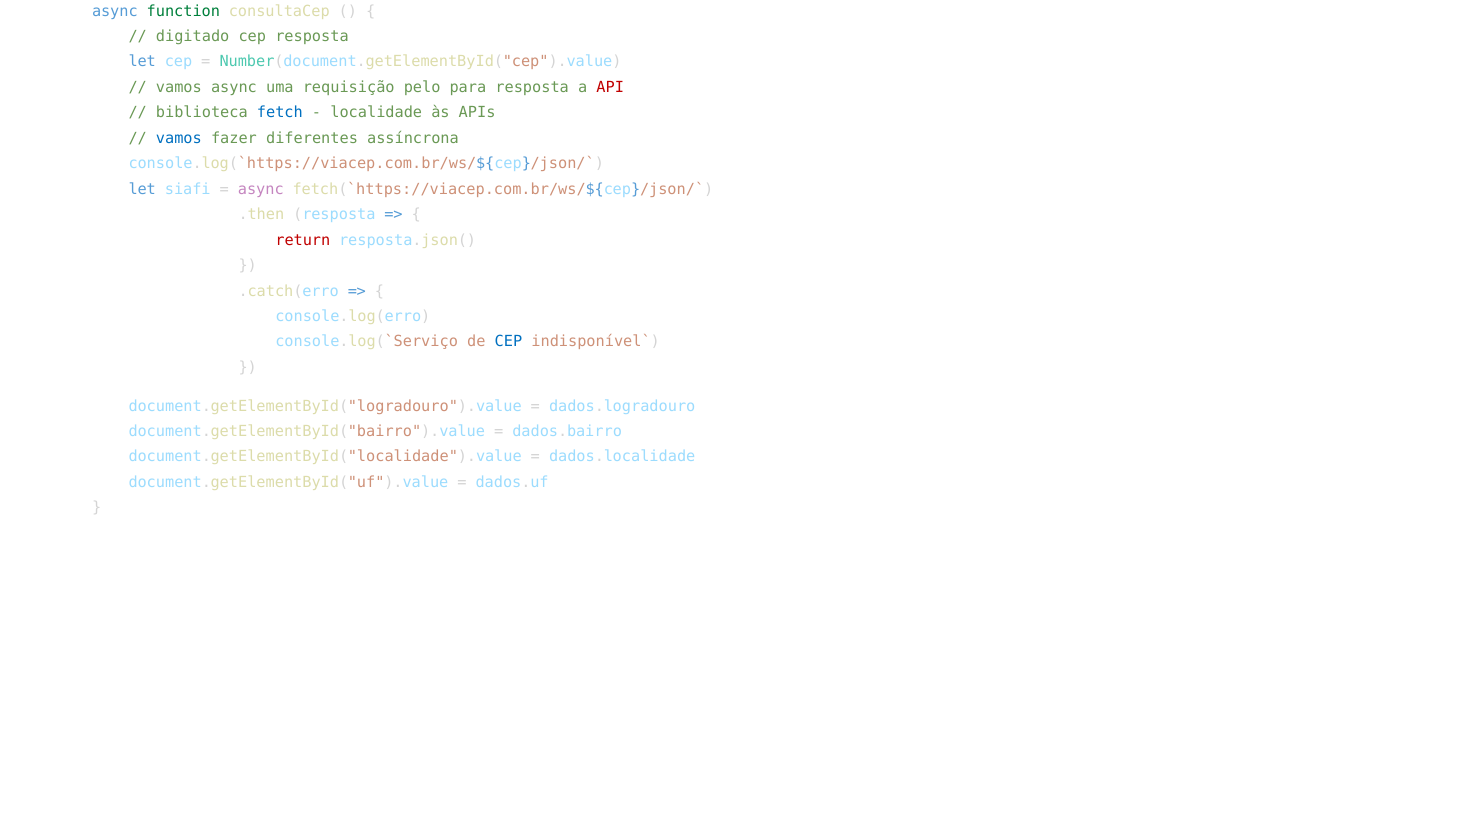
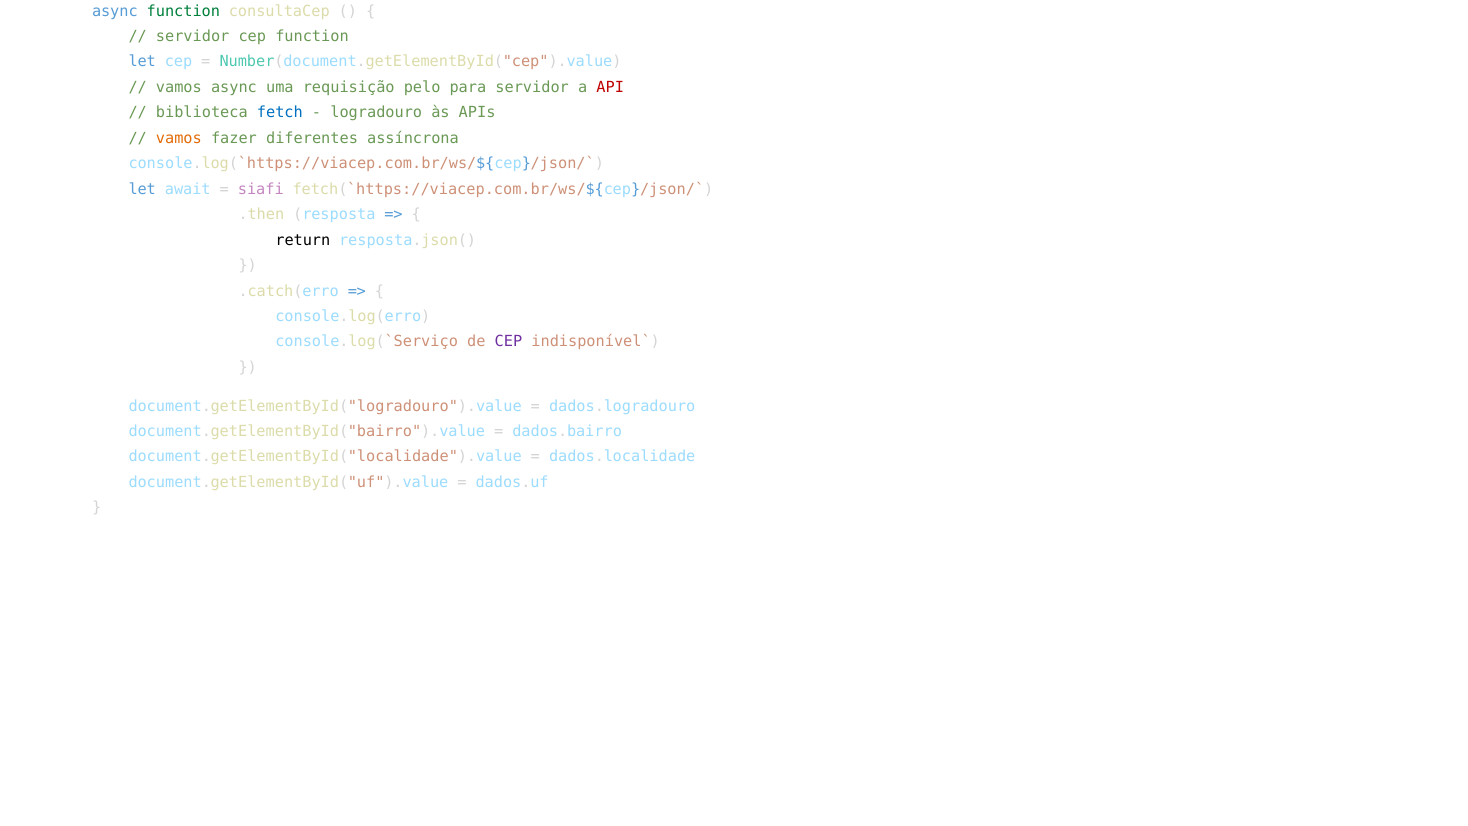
digitado at (193, 36): digitado -> servidor
cep resposta: resposta -> function
para resposta: resposta -> servidor
localidade: localidade -> logradouro
vamos at (179, 138) colour: blue -> orange
siafi: siafi -> await
async at (261, 189): async -> siafi
return colour: red -> black
CEP at (508, 342) colour: blue -> purple
